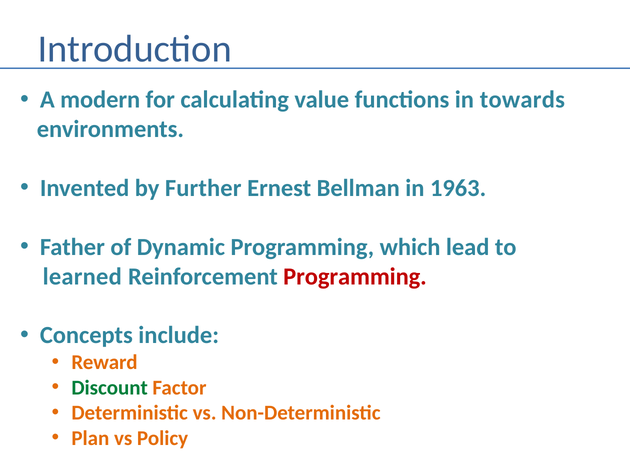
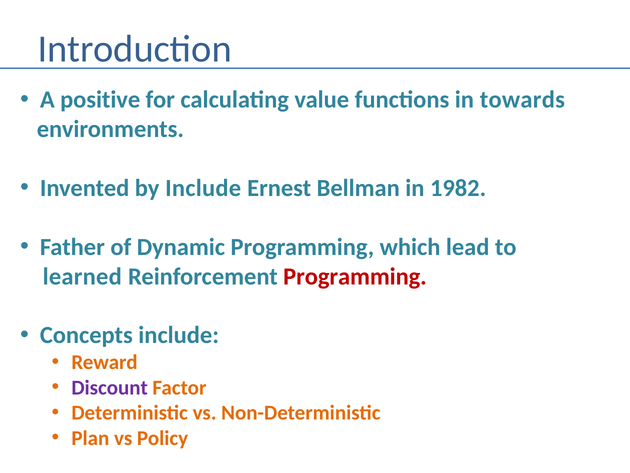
modern: modern -> positive
by Further: Further -> Include
1963: 1963 -> 1982
Discount colour: green -> purple
